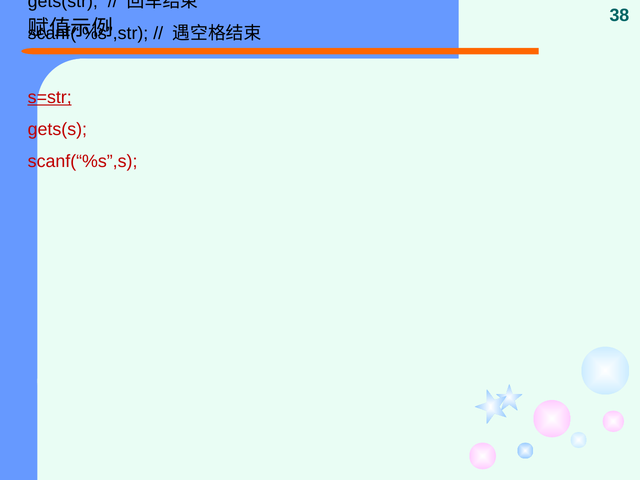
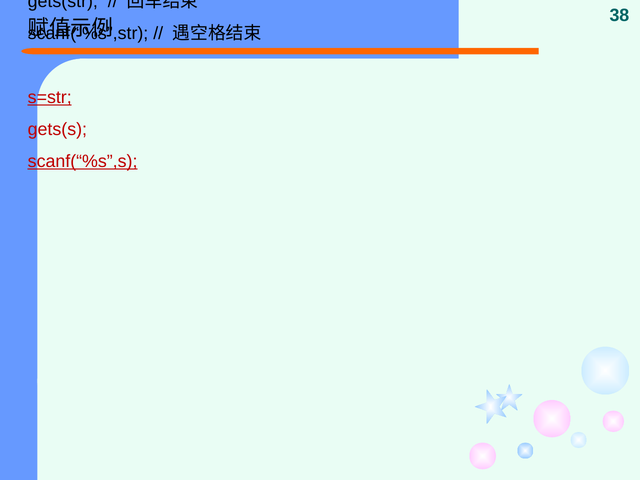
scanf(“%s”,s underline: none -> present
